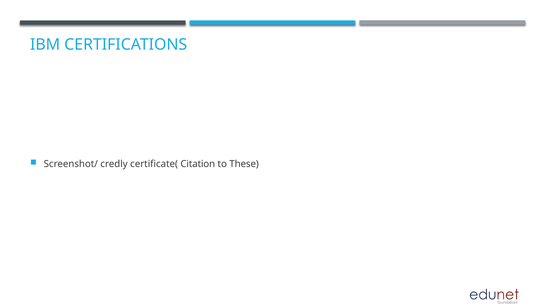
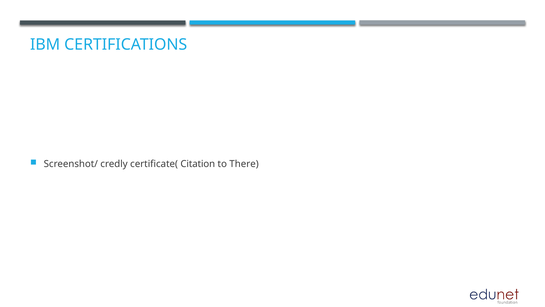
These: These -> There
